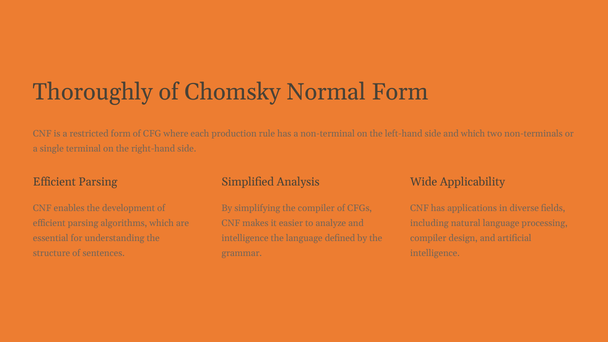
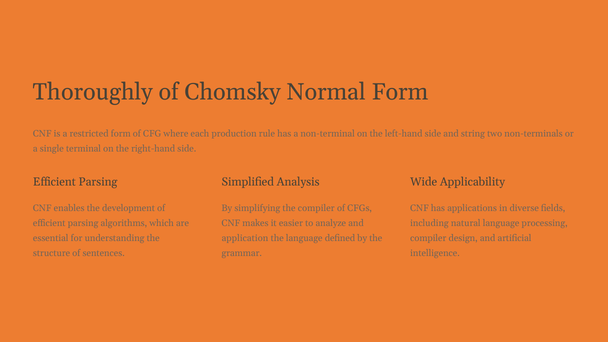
and which: which -> string
intelligence at (245, 238): intelligence -> application
